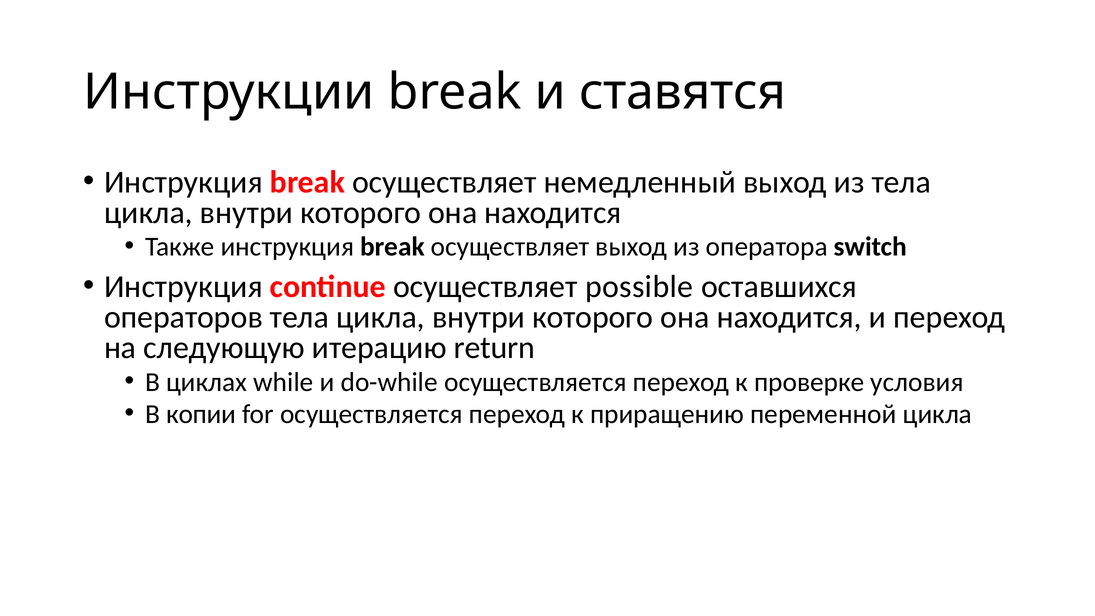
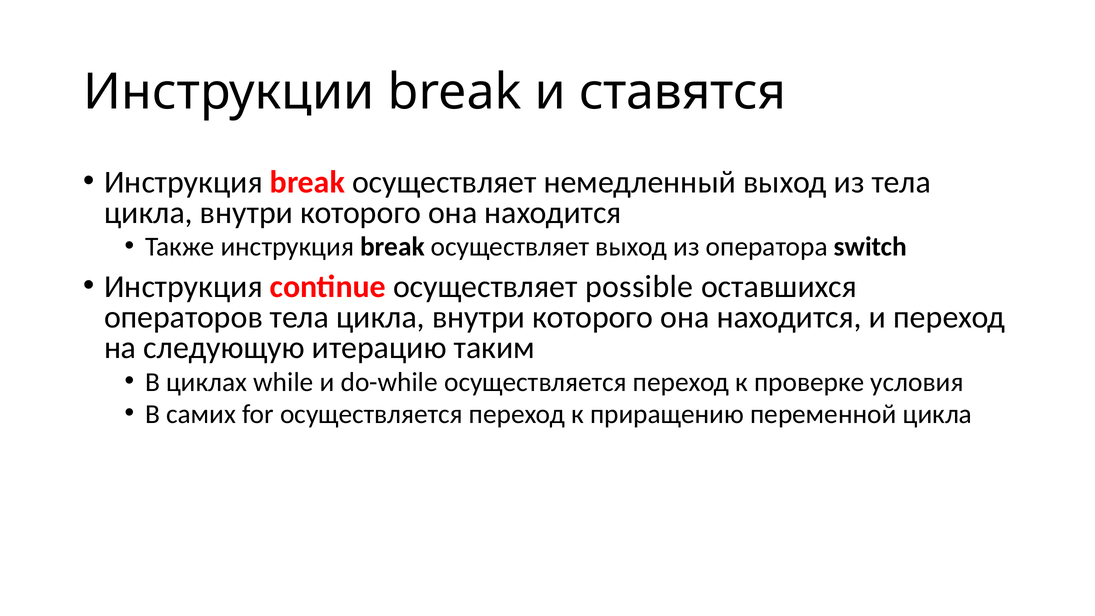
return: return -> таким
копии: копии -> самих
